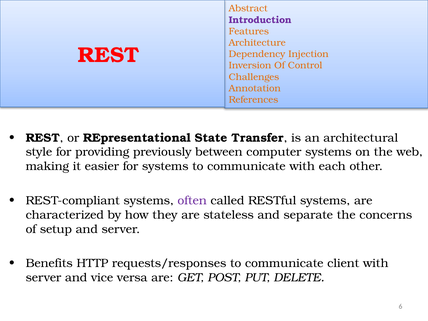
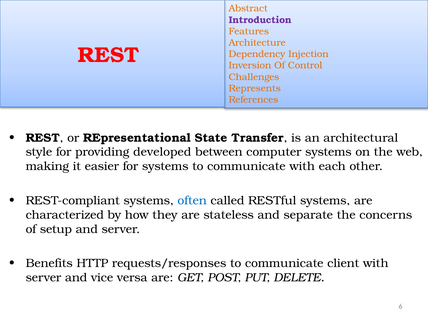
Annotation: Annotation -> Represents
previously: previously -> developed
often colour: purple -> blue
